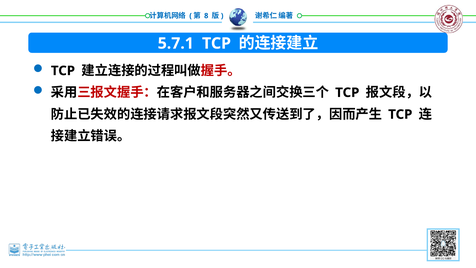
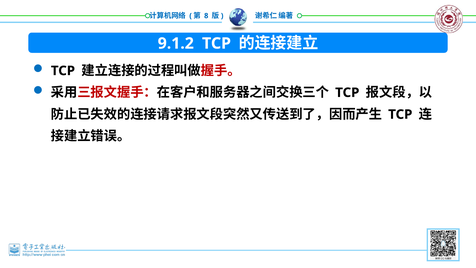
5.7.1: 5.7.1 -> 9.1.2
